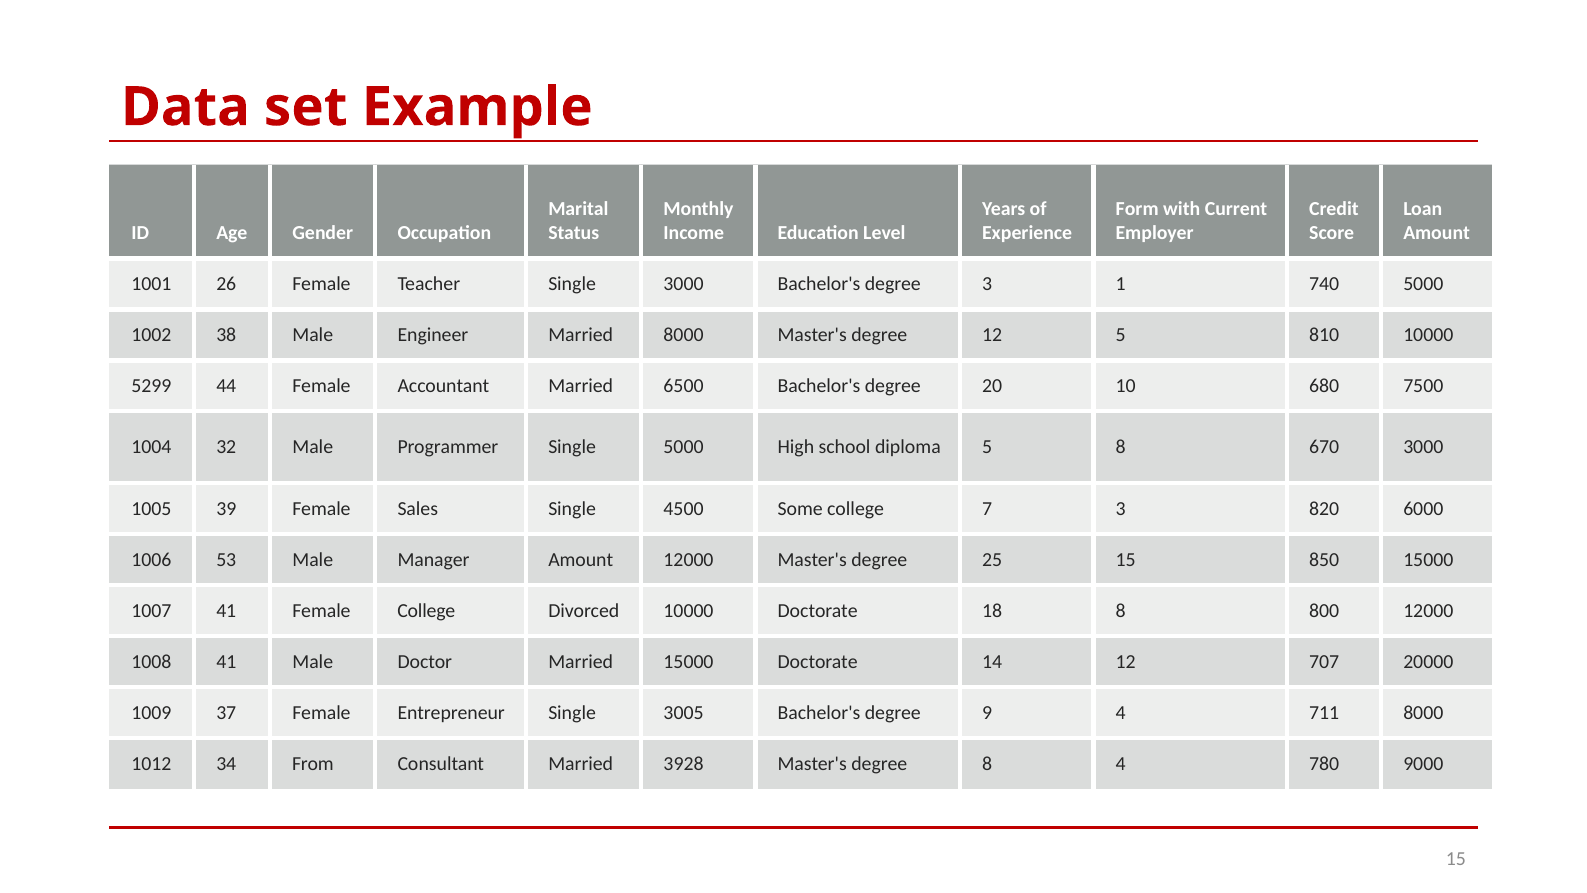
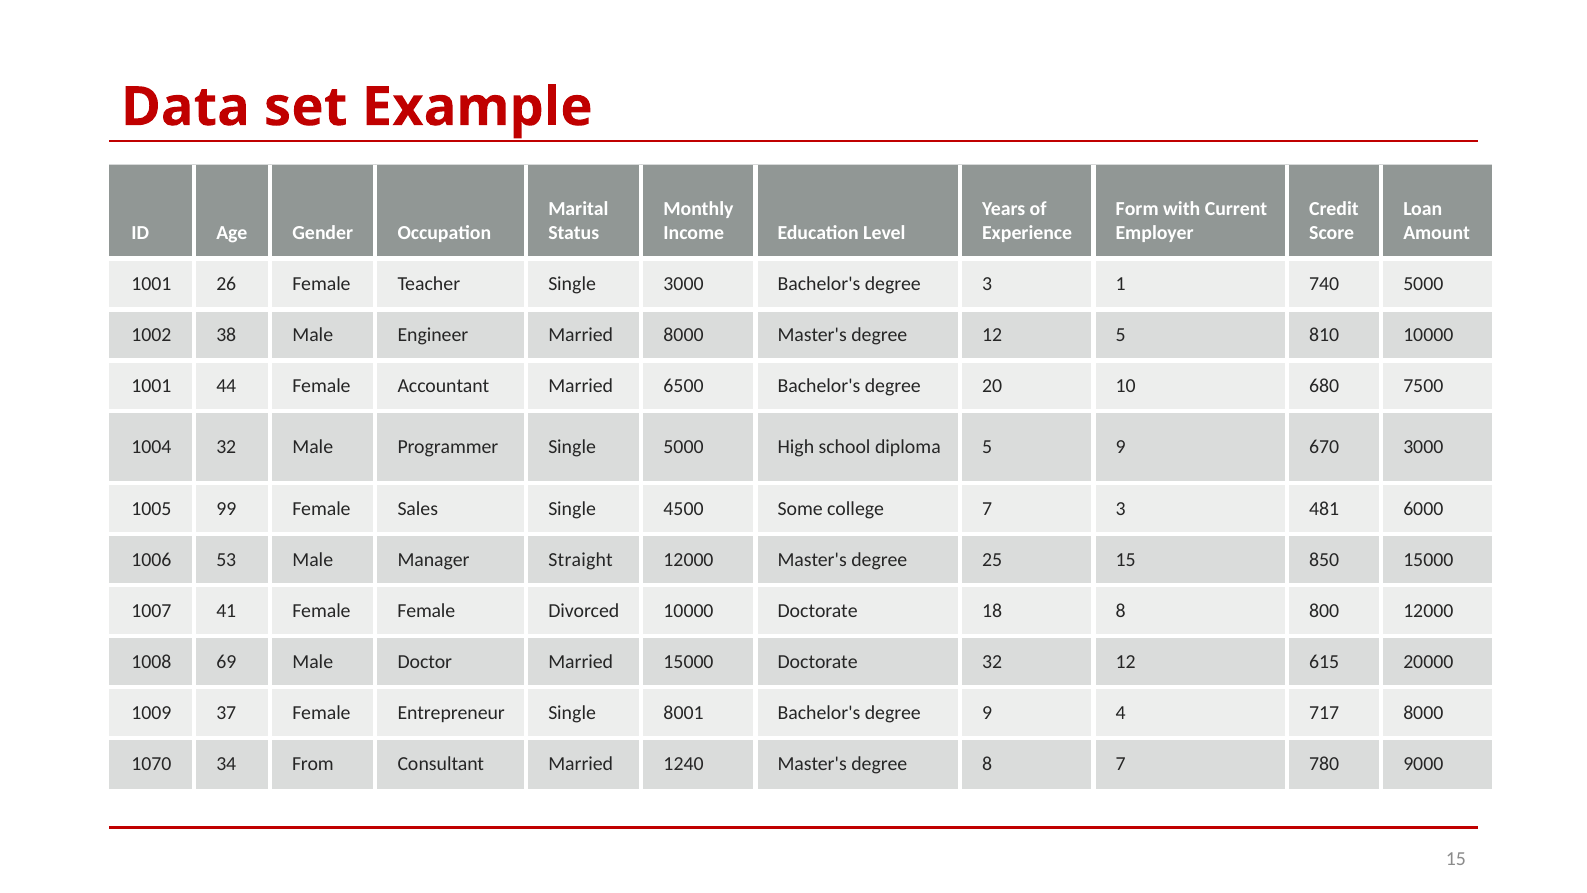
5299 at (151, 386): 5299 -> 1001
5 8: 8 -> 9
39: 39 -> 99
820: 820 -> 481
Manager Amount: Amount -> Straight
Female College: College -> Female
1008 41: 41 -> 69
Doctorate 14: 14 -> 32
707: 707 -> 615
3005: 3005 -> 8001
711: 711 -> 717
1012: 1012 -> 1070
3928: 3928 -> 1240
8 4: 4 -> 7
